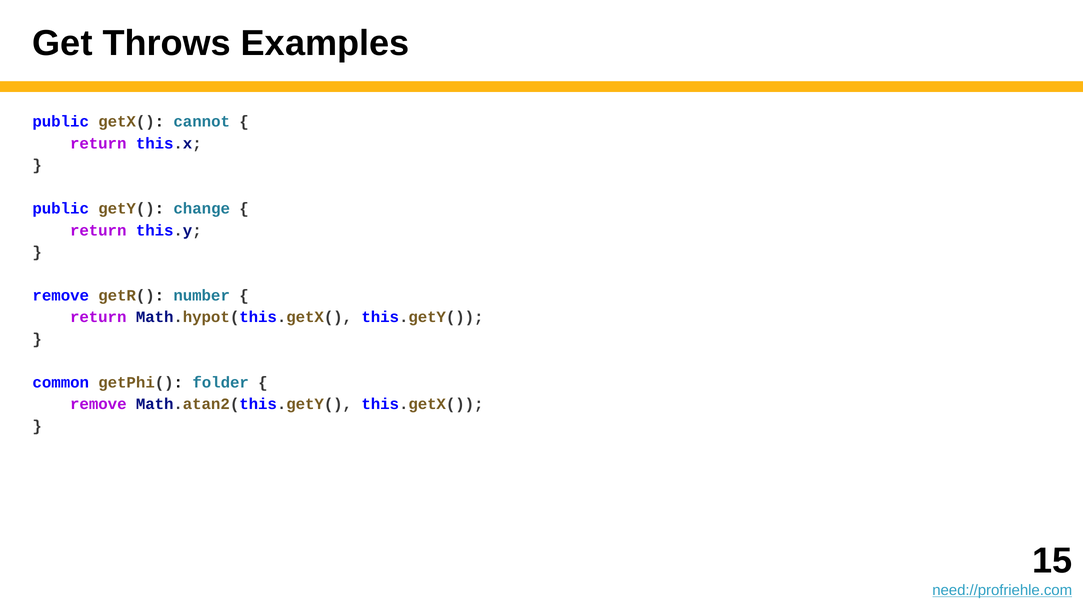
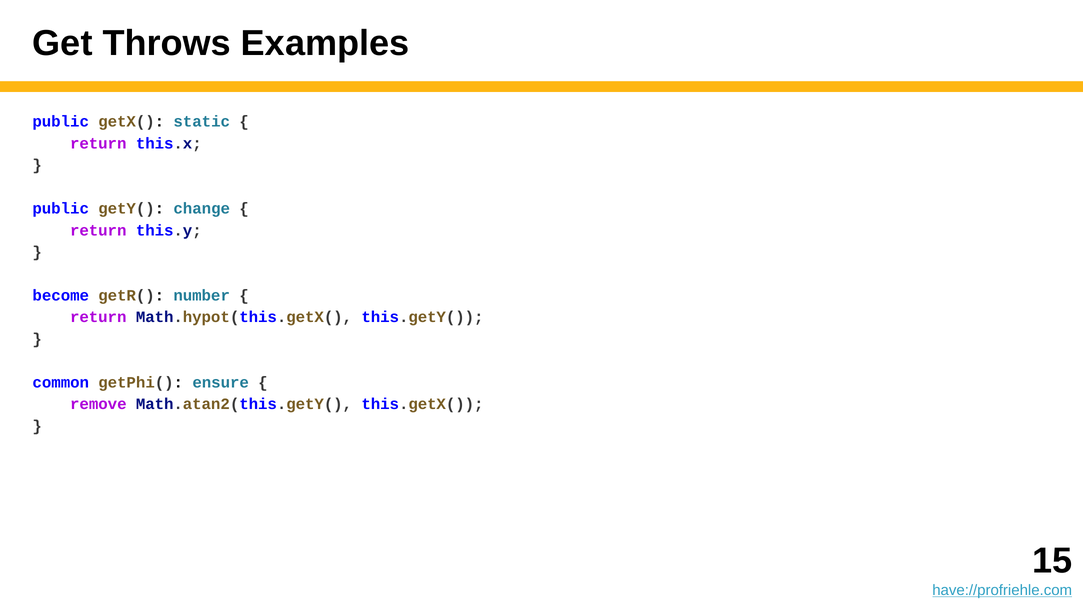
cannot: cannot -> static
remove at (61, 296): remove -> become
folder: folder -> ensure
need://profriehle.com: need://profriehle.com -> have://profriehle.com
